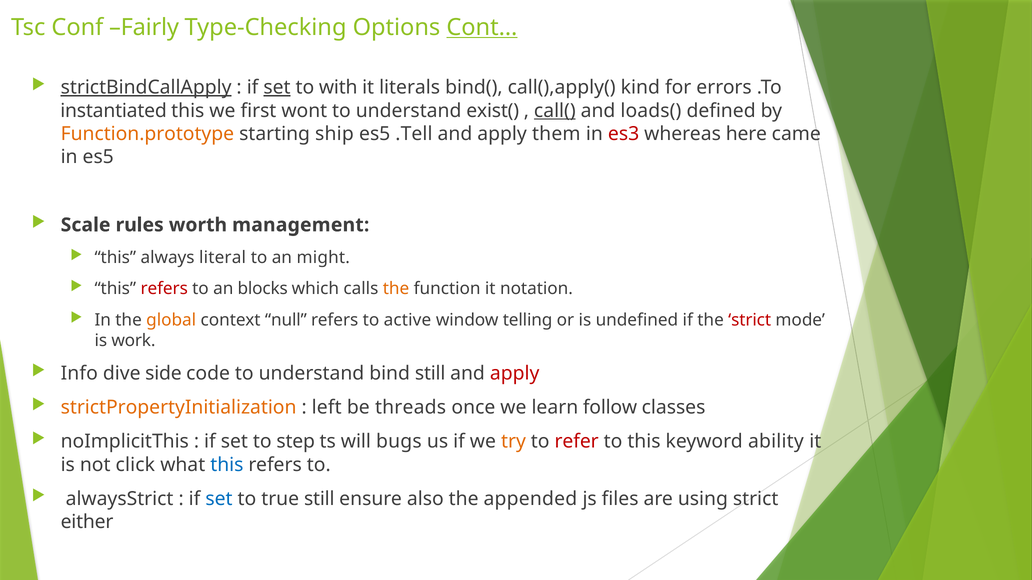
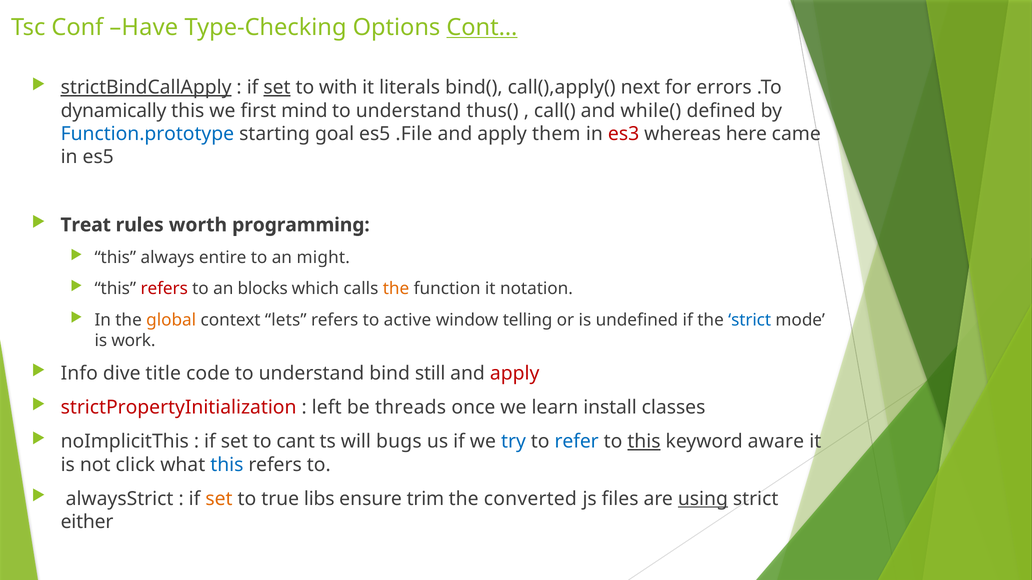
Fairly: Fairly -> Have
kind: kind -> next
instantiated: instantiated -> dynamically
wont: wont -> mind
exist(: exist( -> thus(
call( underline: present -> none
loads(: loads( -> while(
Function.prototype colour: orange -> blue
ship: ship -> goal
.Tell: .Tell -> .File
Scale: Scale -> Treat
management: management -> programming
literal: literal -> entire
null: null -> lets
strict at (750, 320) colour: red -> blue
side: side -> title
strictPropertyInitialization colour: orange -> red
follow: follow -> install
step: step -> cant
try colour: orange -> blue
refer colour: red -> blue
this at (644, 442) underline: none -> present
ability: ability -> aware
set at (219, 499) colour: blue -> orange
true still: still -> libs
also: also -> trim
appended: appended -> converted
using underline: none -> present
